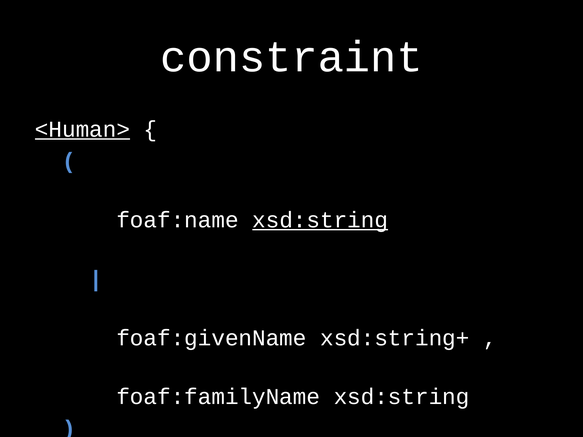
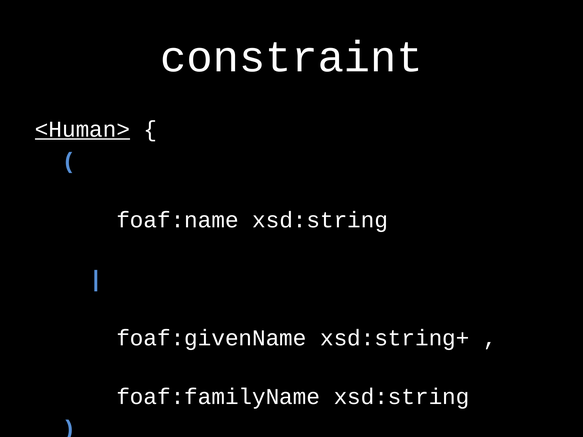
xsd:string at (320, 220) underline: present -> none
